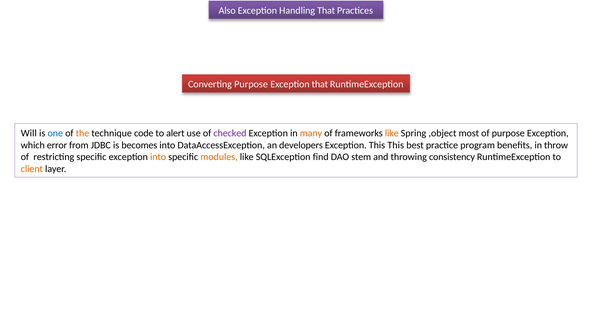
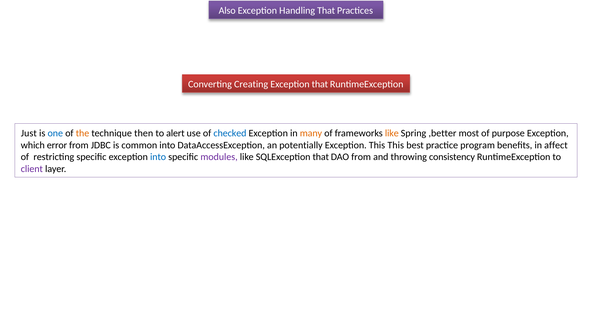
Converting Purpose: Purpose -> Creating
Will: Will -> Just
code: code -> then
checked colour: purple -> blue
,object: ,object -> ,better
becomes: becomes -> common
developers: developers -> potentially
throw: throw -> affect
into at (158, 157) colour: orange -> blue
modules colour: orange -> purple
SQLException find: find -> that
DAO stem: stem -> from
client colour: orange -> purple
